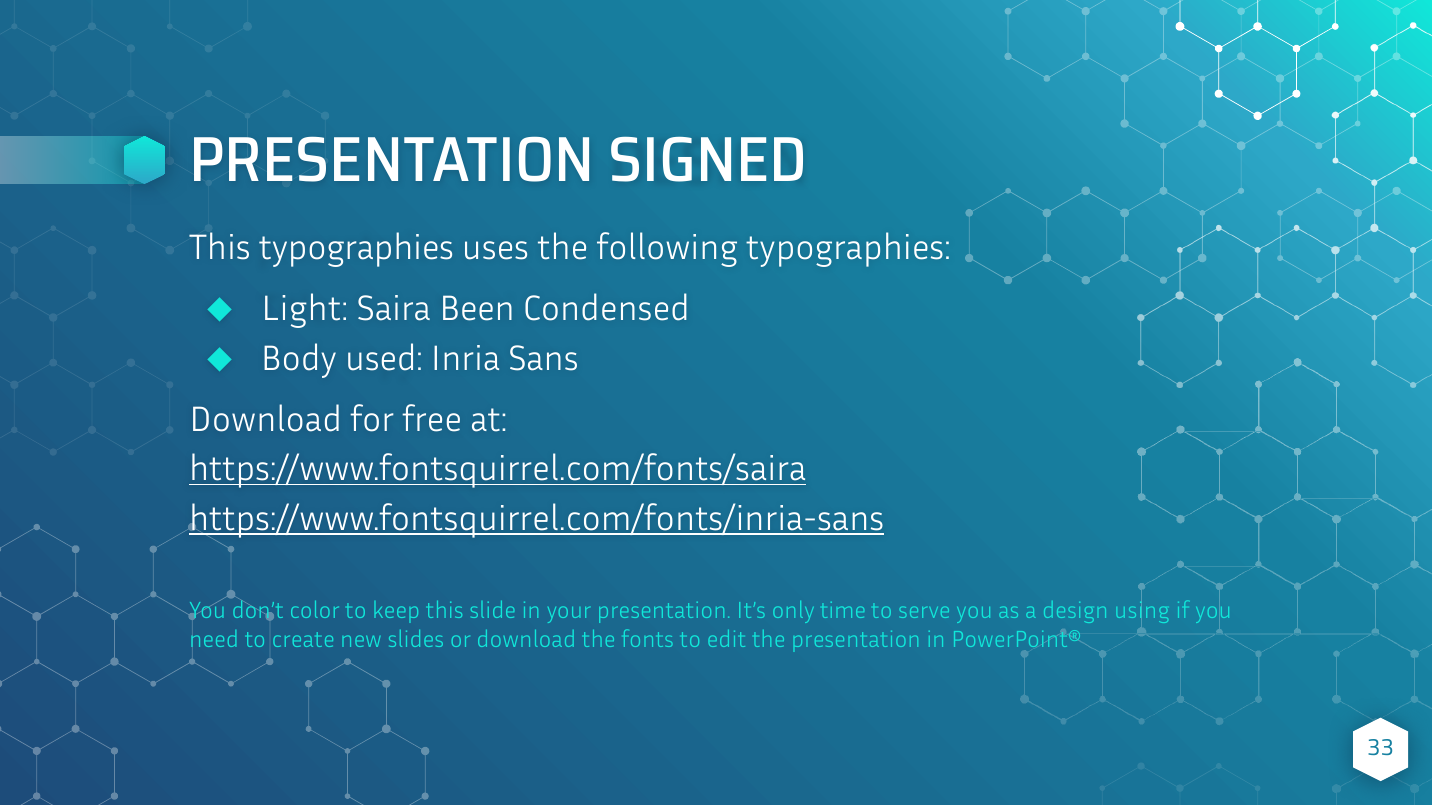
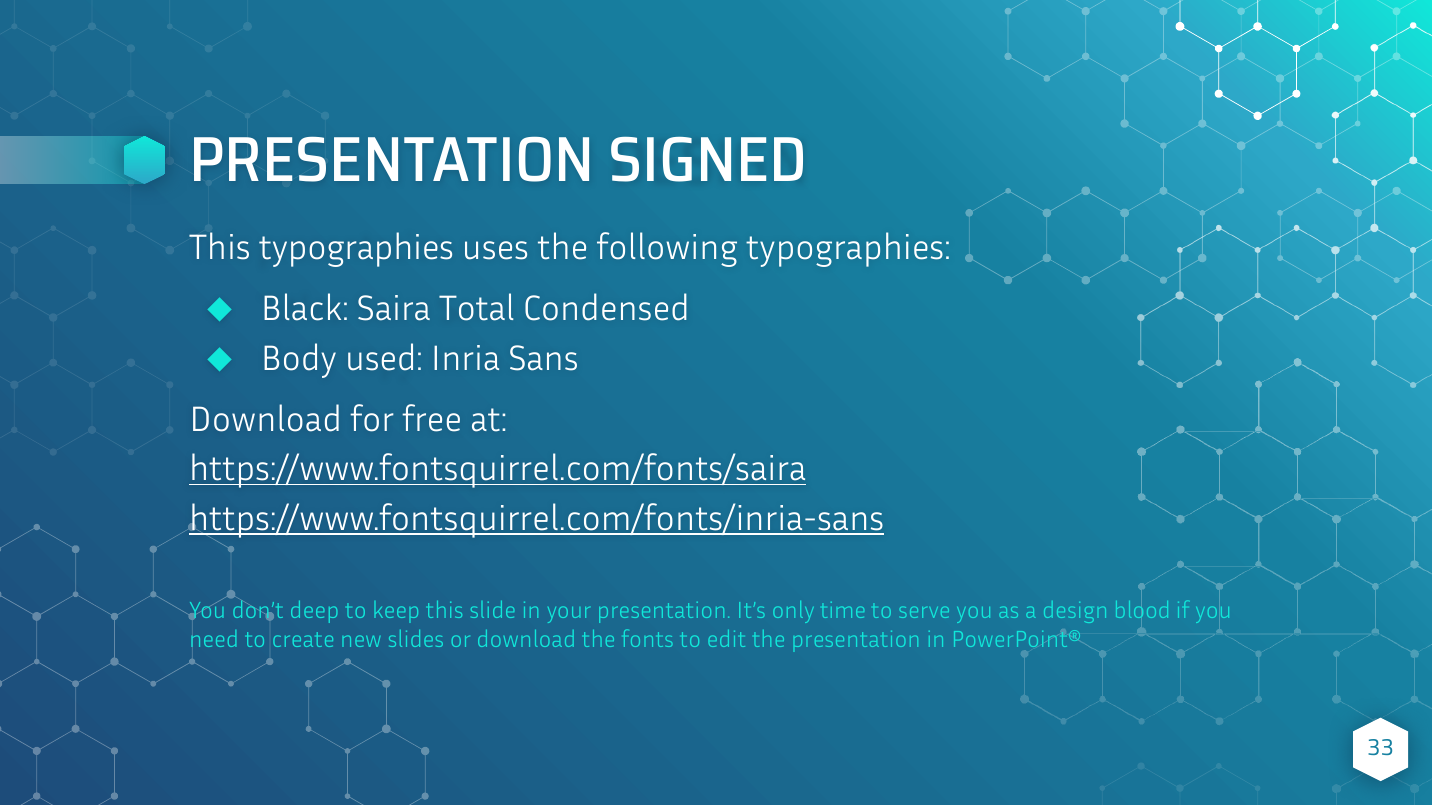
Light: Light -> Black
Been: Been -> Total
color: color -> deep
using: using -> blood
